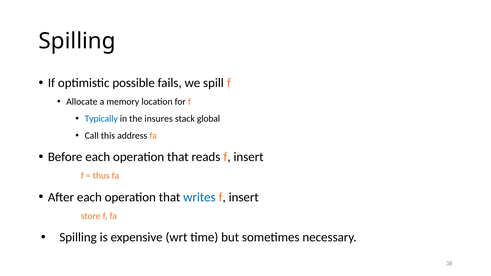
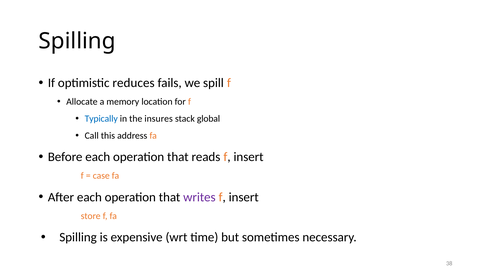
possible: possible -> reduces
thus: thus -> case
writes colour: blue -> purple
